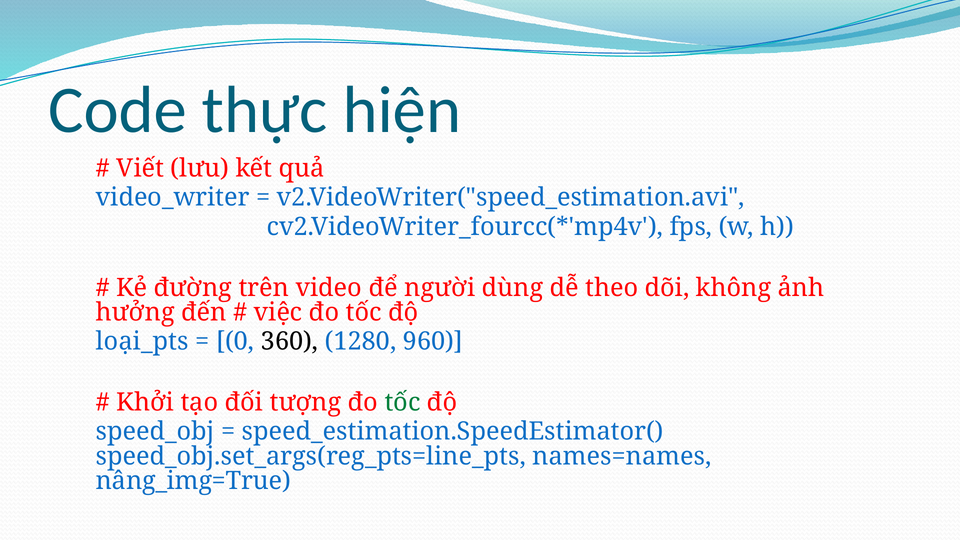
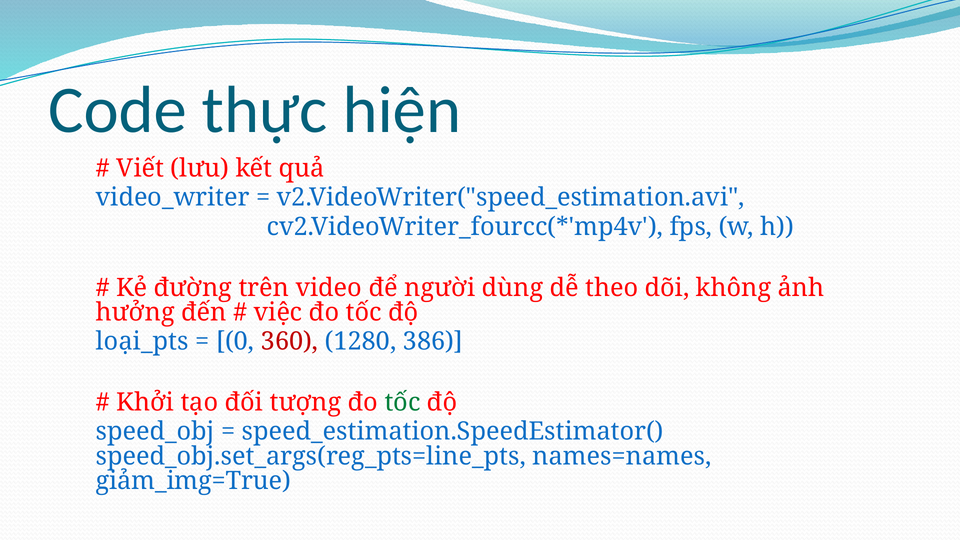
360 colour: black -> red
960: 960 -> 386
nâng_img=True: nâng_img=True -> giảm_img=True
